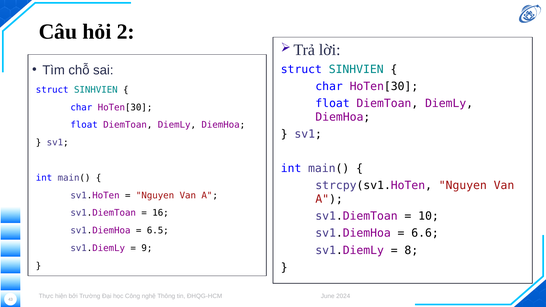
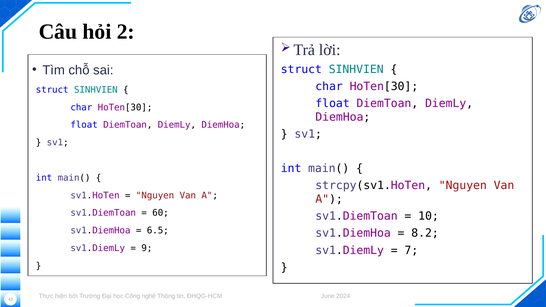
16: 16 -> 60
6.6: 6.6 -> 8.2
8: 8 -> 7
